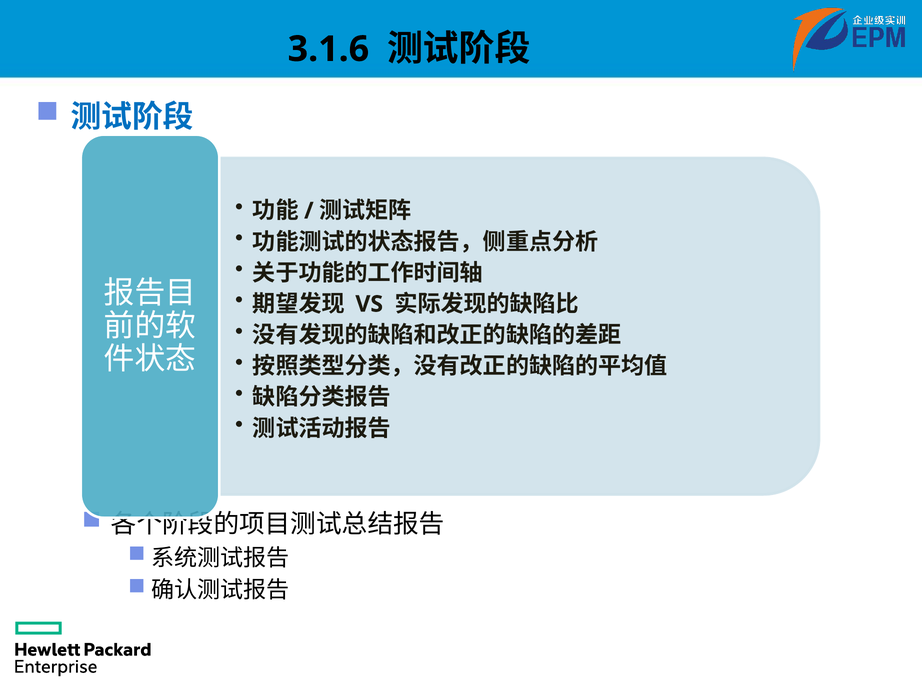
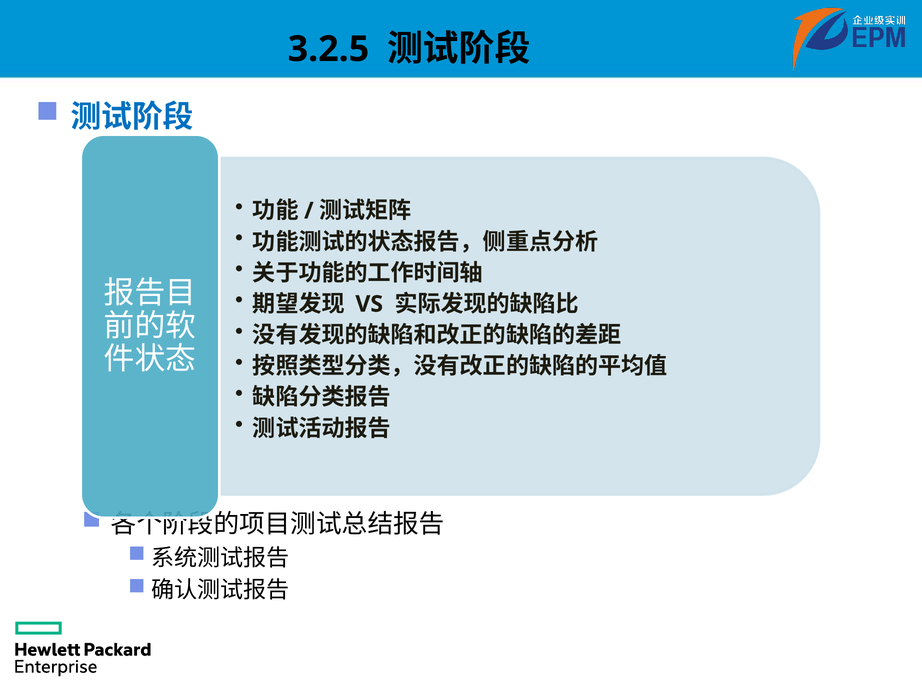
3.1.6: 3.1.6 -> 3.2.5
